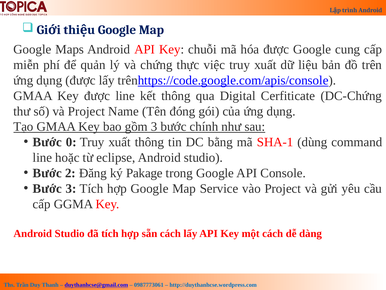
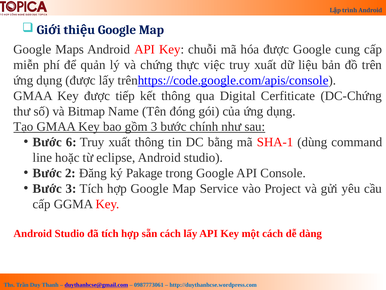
được line: line -> tiếp
và Project: Project -> Bitmap
0: 0 -> 6
